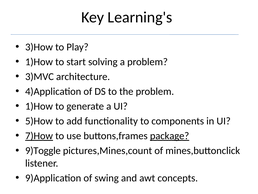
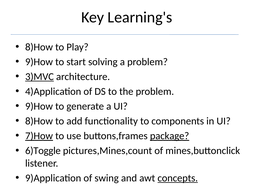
3)How at (39, 47): 3)How -> 8)How
1)How at (39, 62): 1)How -> 9)How
3)MVC underline: none -> present
1)How at (39, 106): 1)How -> 9)How
5)How at (39, 121): 5)How -> 8)How
9)Toggle: 9)Toggle -> 6)Toggle
concepts underline: none -> present
